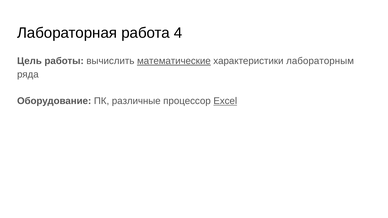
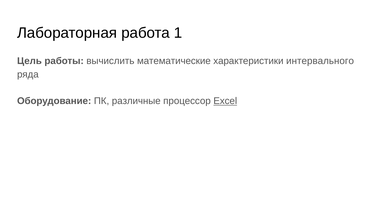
4: 4 -> 1
математические underline: present -> none
лабораторным: лабораторным -> интервального
